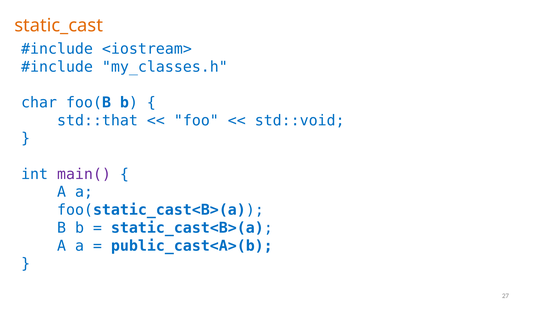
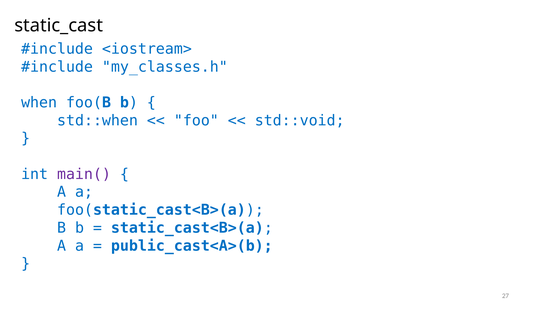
static_cast colour: orange -> black
char: char -> when
std::that: std::that -> std::when
